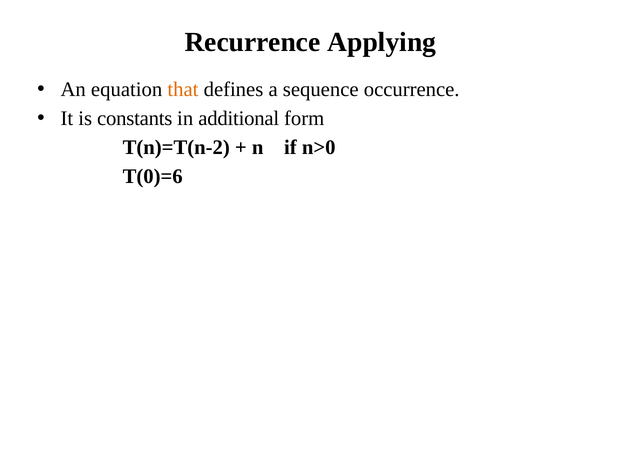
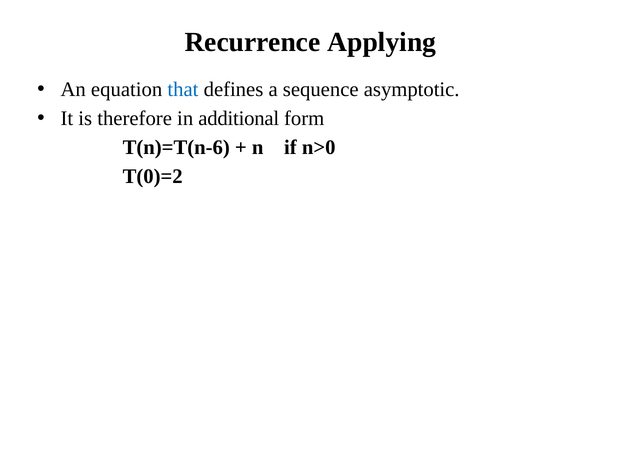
that colour: orange -> blue
occurrence: occurrence -> asymptotic
constants: constants -> therefore
T(n)=T(n-2: T(n)=T(n-2 -> T(n)=T(n-6
T(0)=6: T(0)=6 -> T(0)=2
